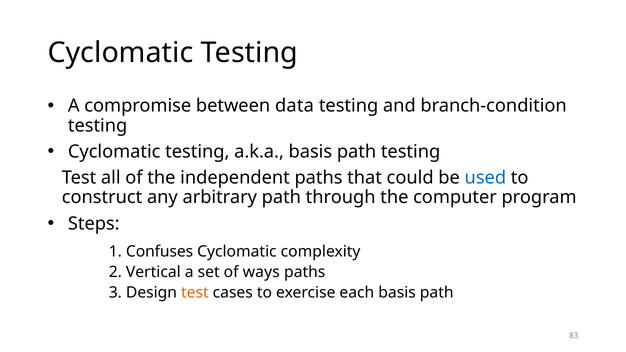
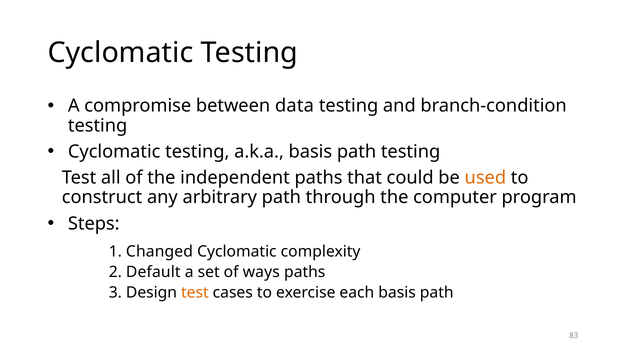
used colour: blue -> orange
Confuses: Confuses -> Changed
Vertical: Vertical -> Default
